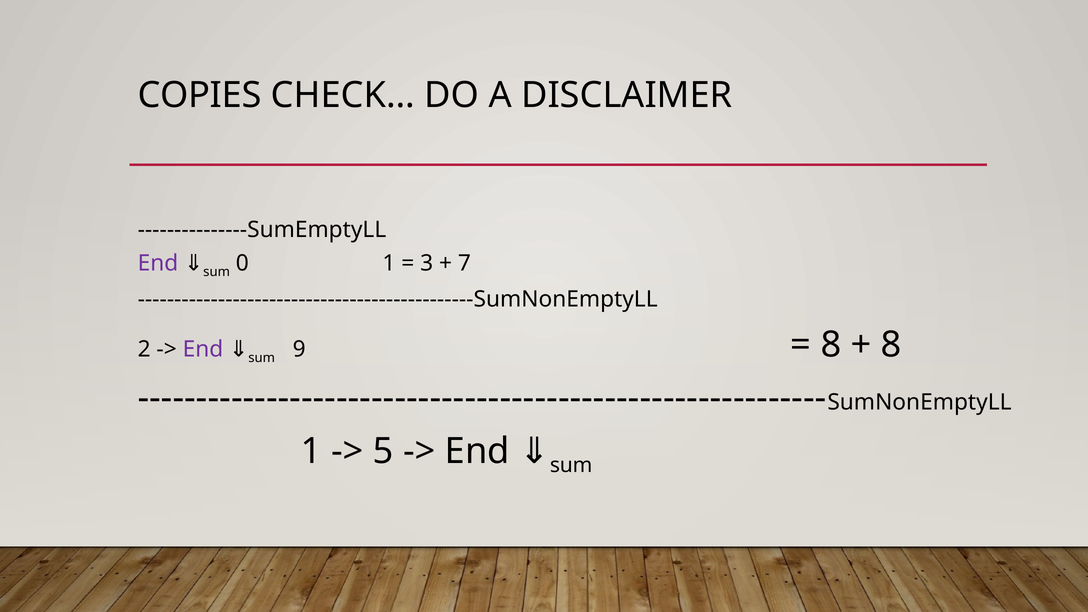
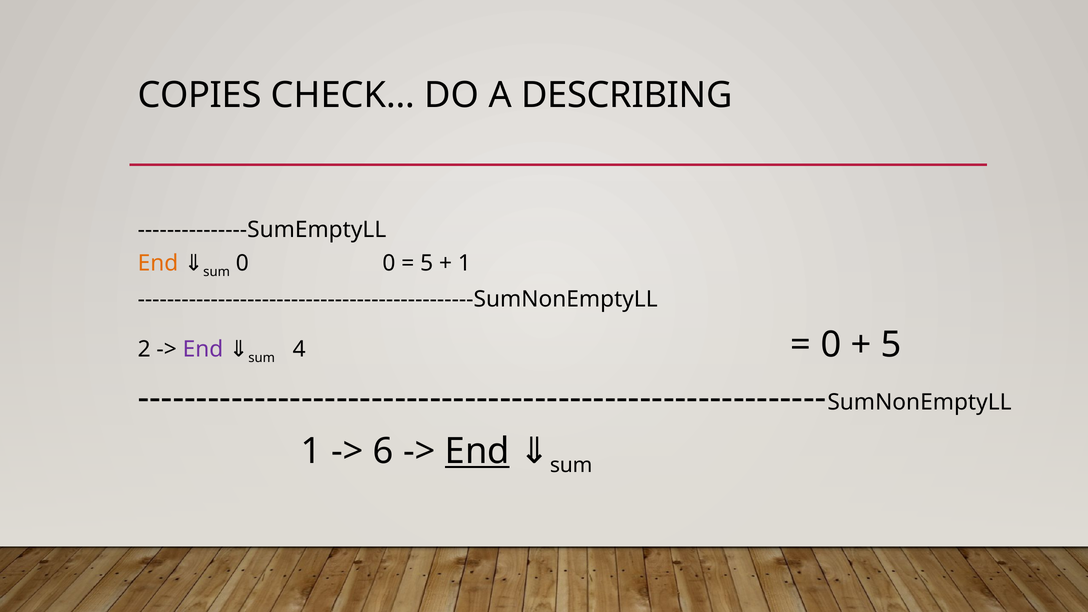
DISCLAIMER: DISCLAIMER -> DESCRIBING
End at (158, 263) colour: purple -> orange
0 1: 1 -> 0
3 at (427, 263): 3 -> 5
7 at (464, 263): 7 -> 1
9: 9 -> 4
8 at (831, 345): 8 -> 0
8 at (891, 345): 8 -> 5
5: 5 -> 6
End at (477, 451) underline: none -> present
